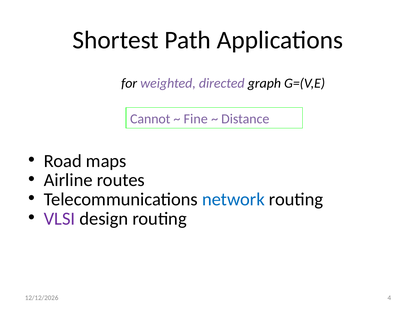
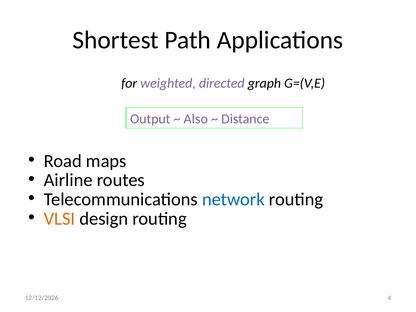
Cannot: Cannot -> Output
Fine: Fine -> Also
VLSI colour: purple -> orange
